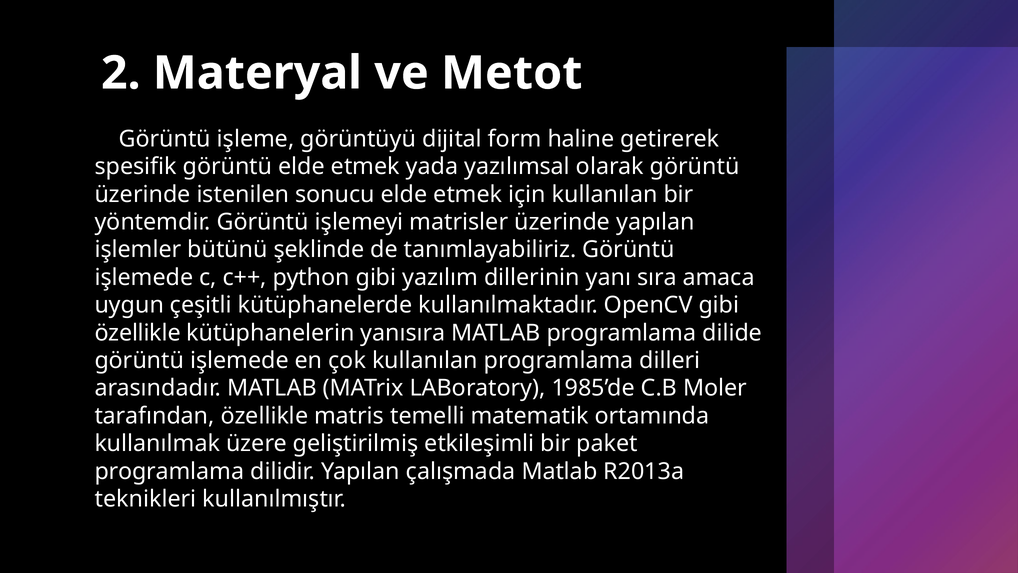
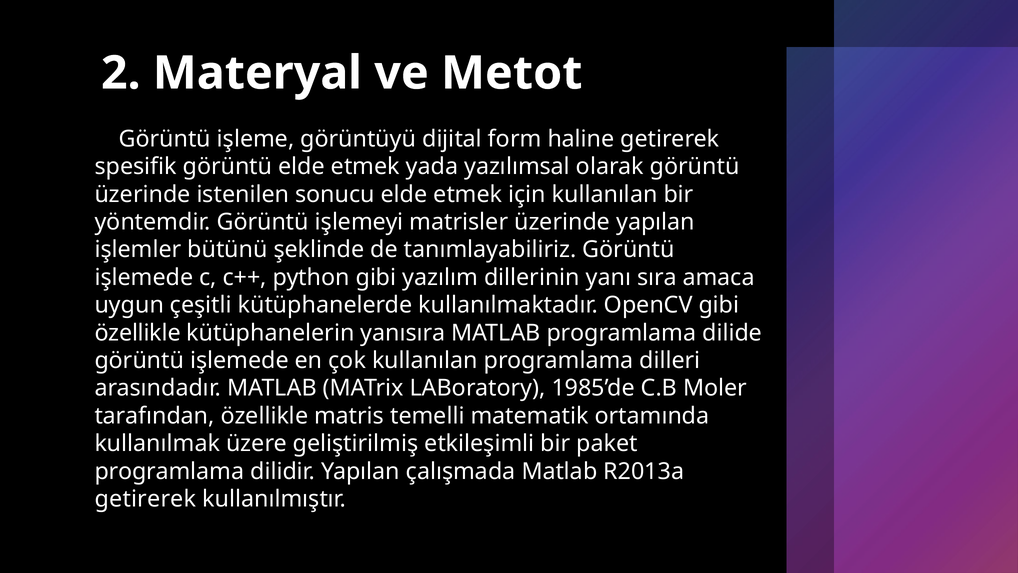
teknikleri at (145, 499): teknikleri -> getirerek
